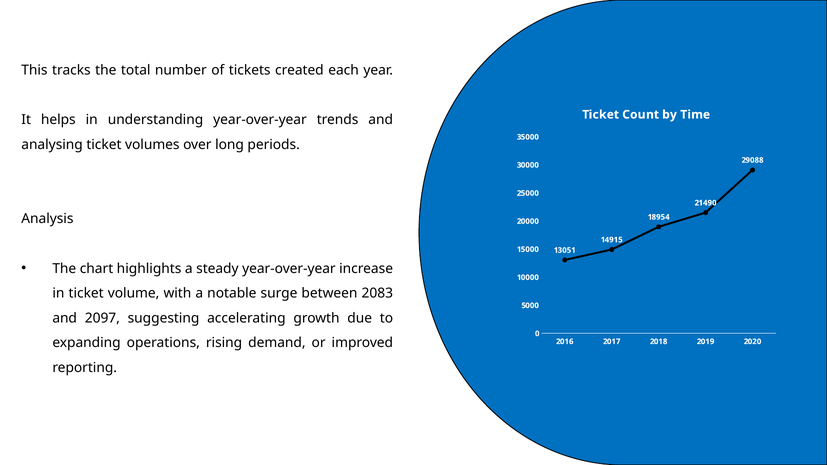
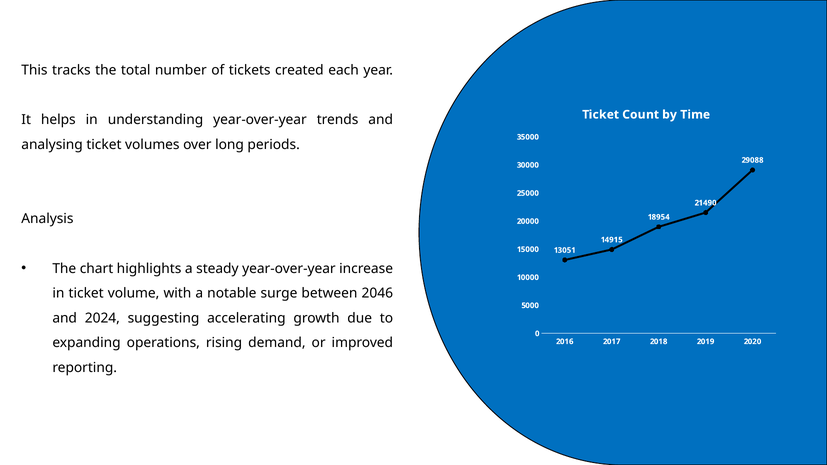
2083: 2083 -> 2046
2097: 2097 -> 2024
